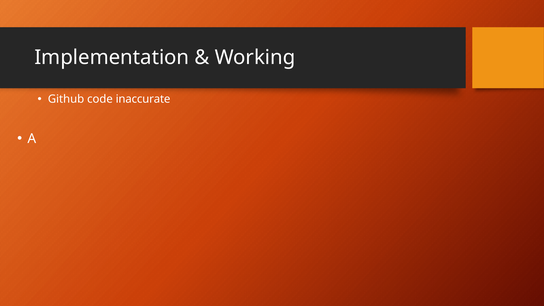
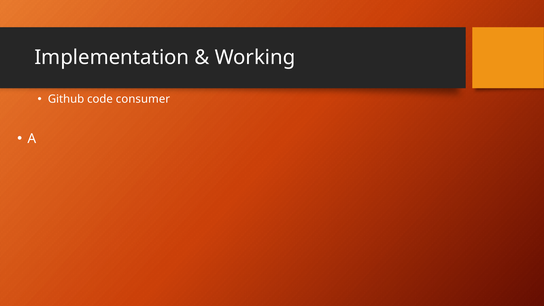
inaccurate: inaccurate -> consumer
